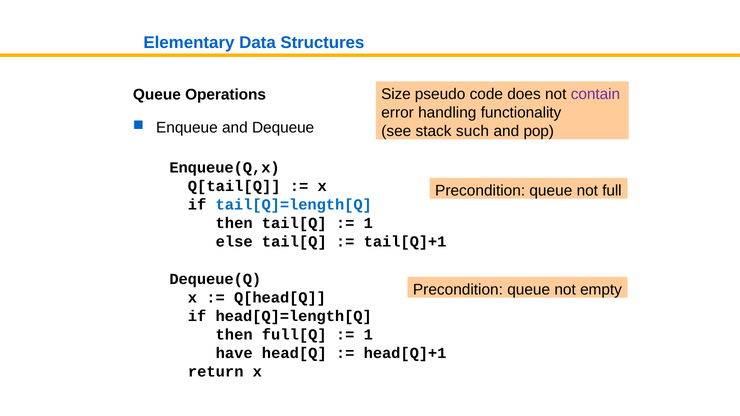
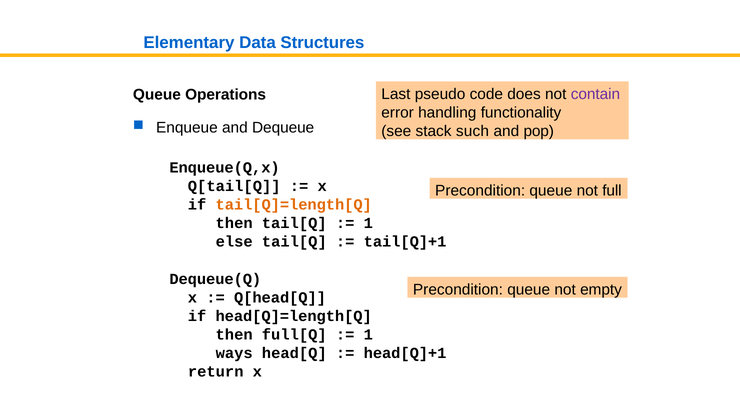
Size: Size -> Last
tail[Q]=length[Q colour: blue -> orange
have: have -> ways
